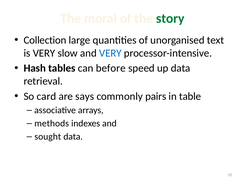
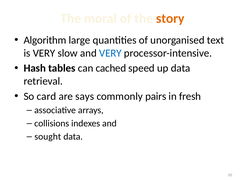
story colour: green -> orange
Collection: Collection -> Algorithm
before: before -> cached
table: table -> fresh
methods: methods -> collisions
